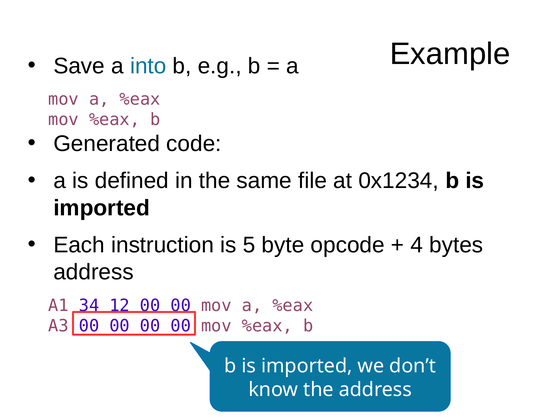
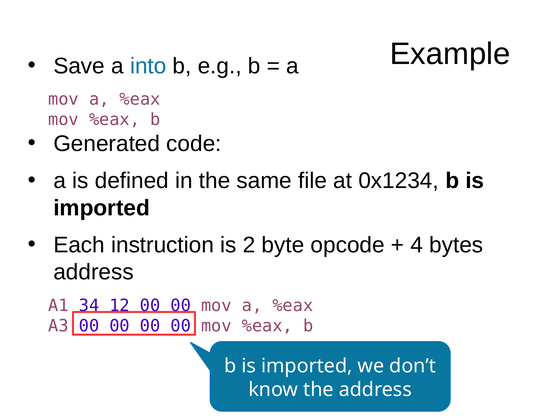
5: 5 -> 2
